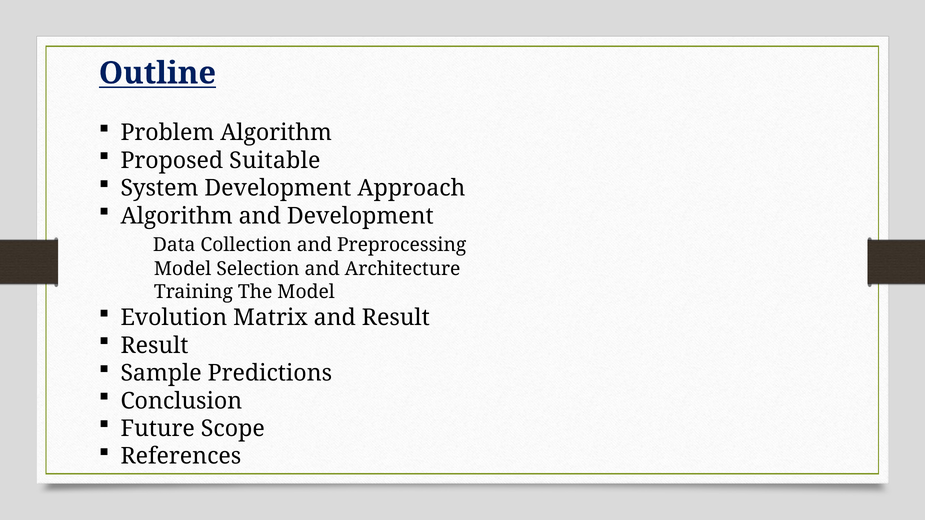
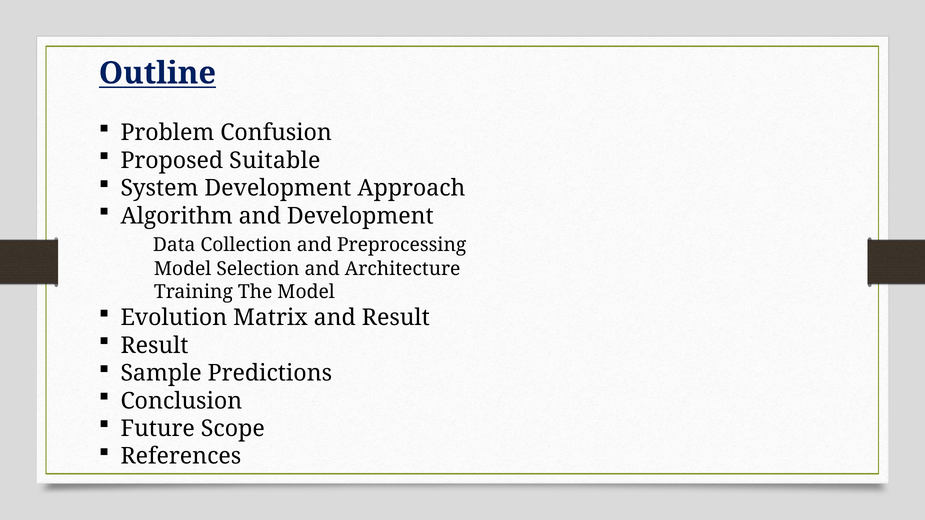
Problem Algorithm: Algorithm -> Confusion
